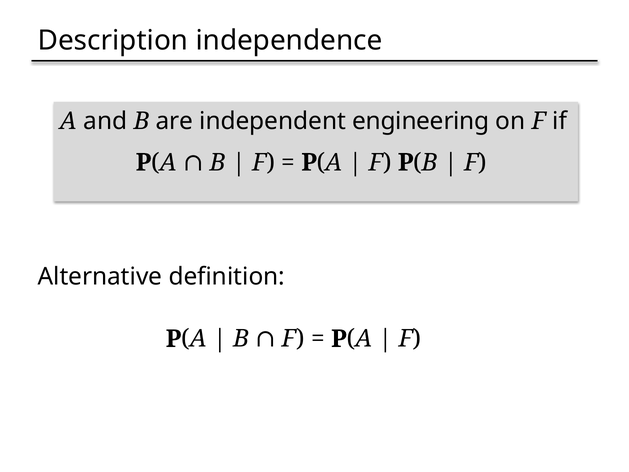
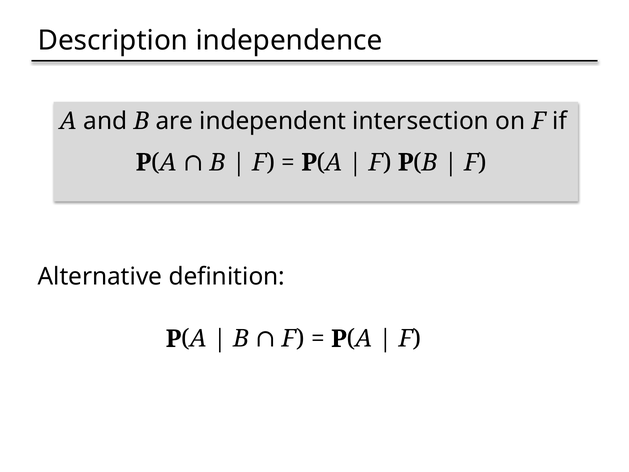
engineering: engineering -> intersection
